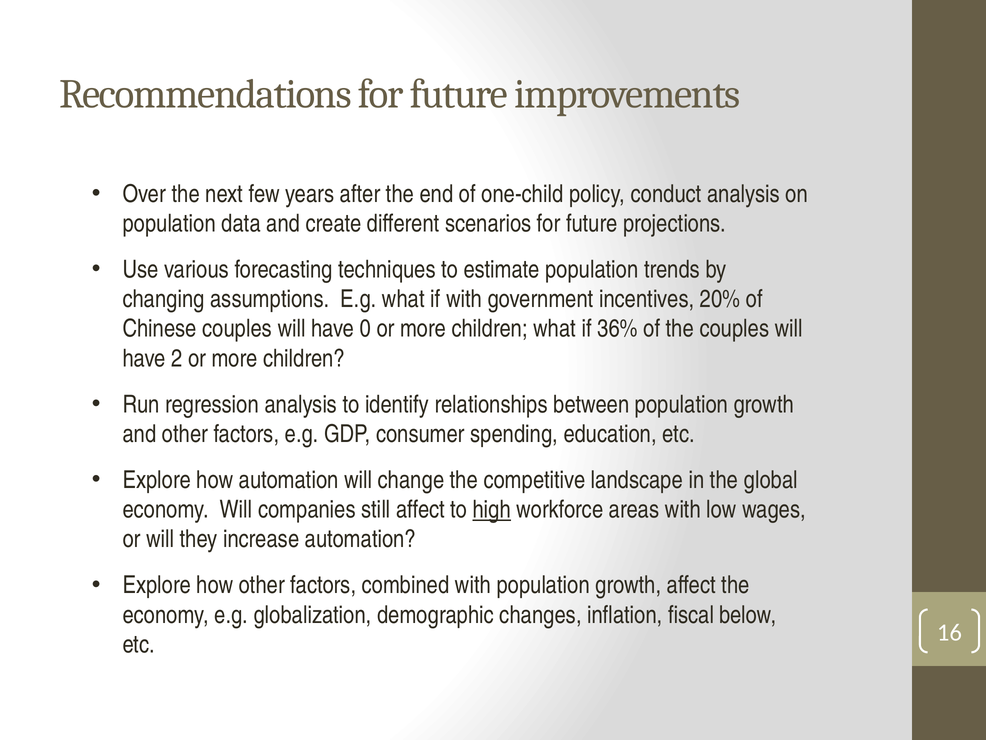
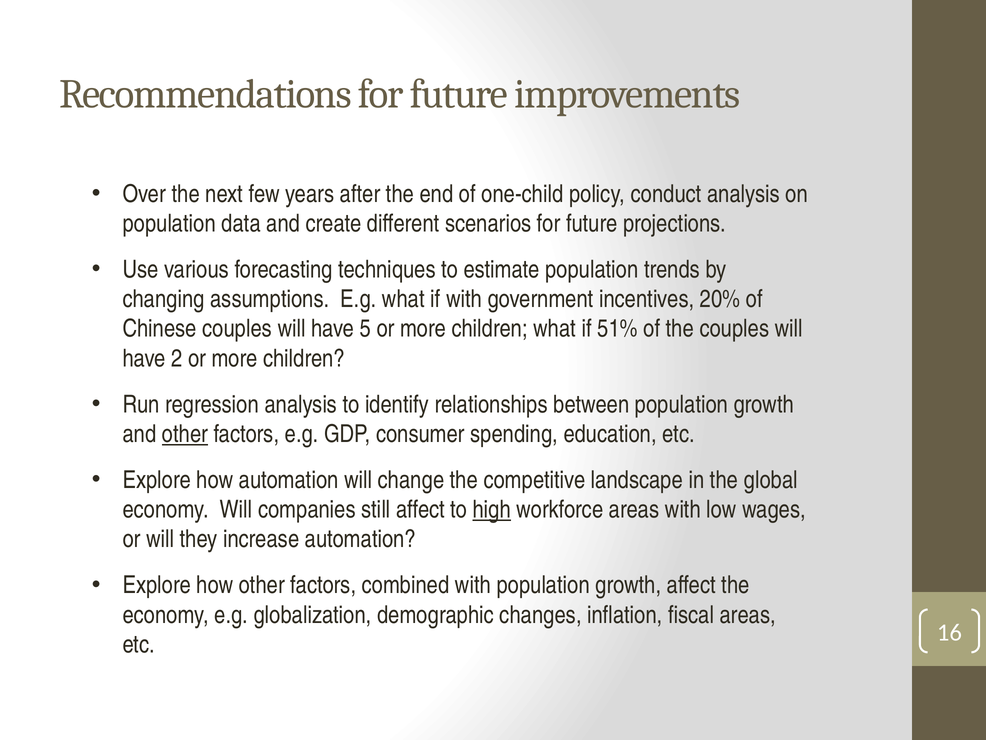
0: 0 -> 5
36%: 36% -> 51%
other at (185, 434) underline: none -> present
fiscal below: below -> areas
